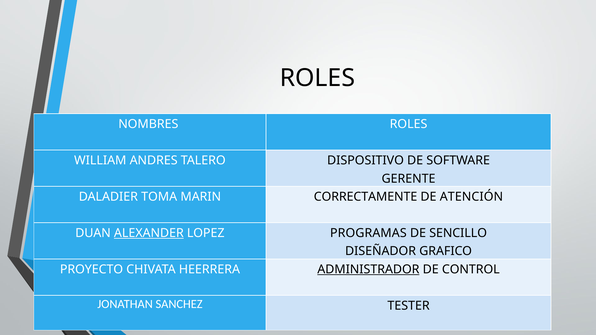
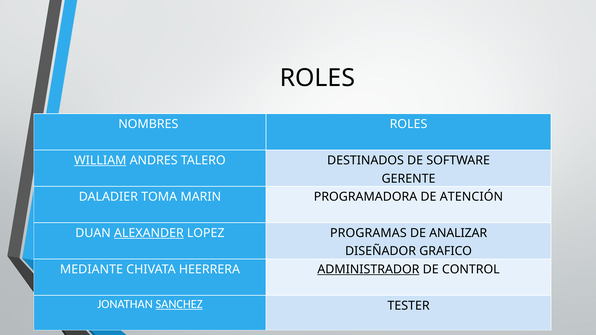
WILLIAM underline: none -> present
DISPOSITIVO: DISPOSITIVO -> DESTINADOS
CORRECTAMENTE: CORRECTAMENTE -> PROGRAMADORA
SENCILLO: SENCILLO -> ANALIZAR
PROYECTO: PROYECTO -> MEDIANTE
SANCHEZ underline: none -> present
